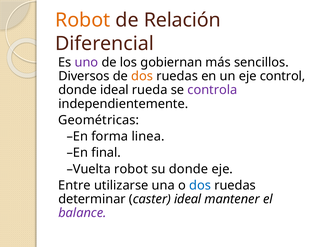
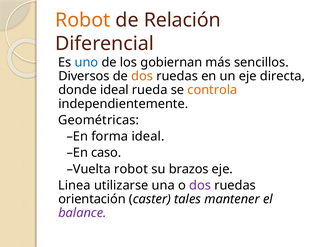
uno colour: purple -> blue
control: control -> directa
controla colour: purple -> orange
forma linea: linea -> ideal
final: final -> caso
su donde: donde -> brazos
Entre: Entre -> Linea
dos at (200, 186) colour: blue -> purple
determinar: determinar -> orientación
caster ideal: ideal -> tales
